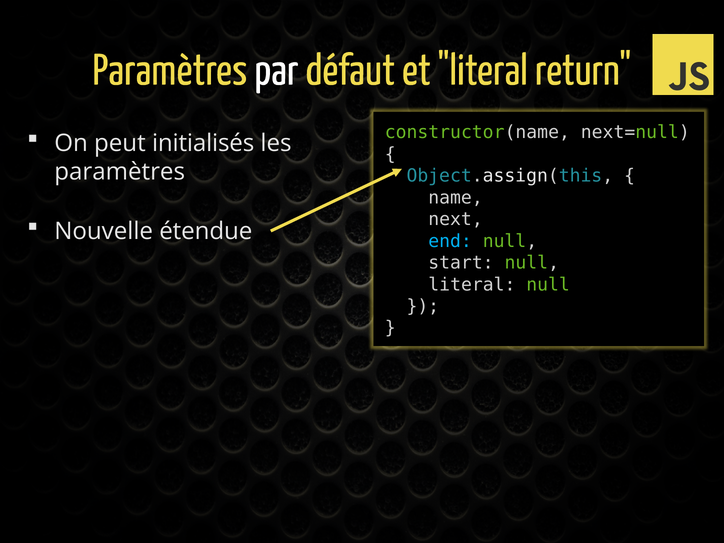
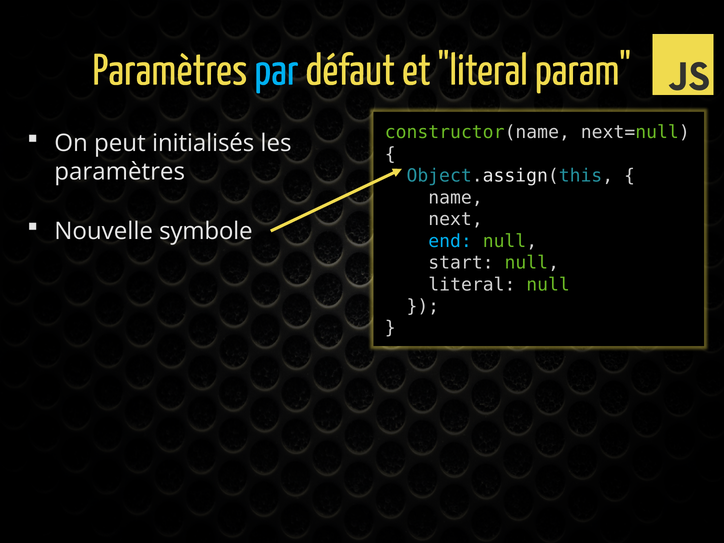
par colour: white -> light blue
return: return -> param
étendue: étendue -> symbole
